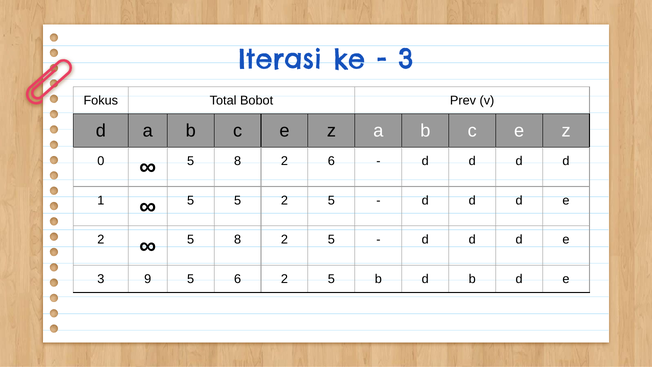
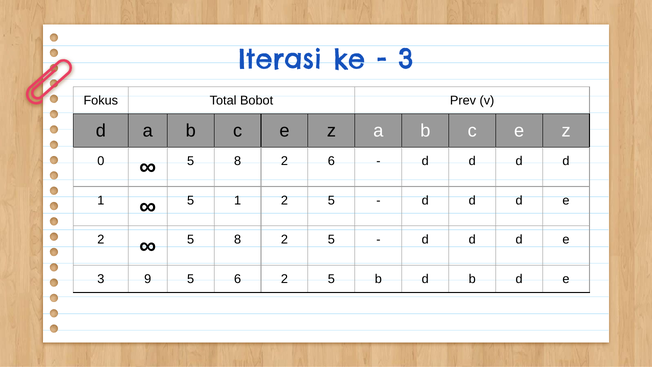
5 5: 5 -> 1
